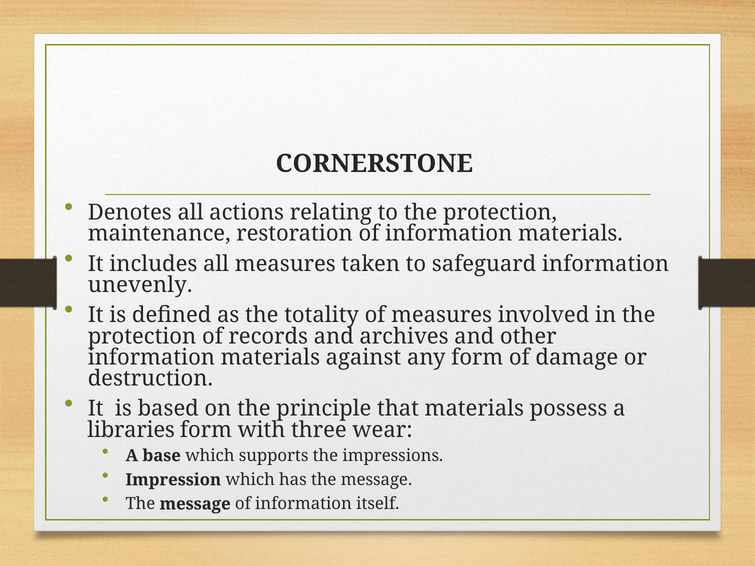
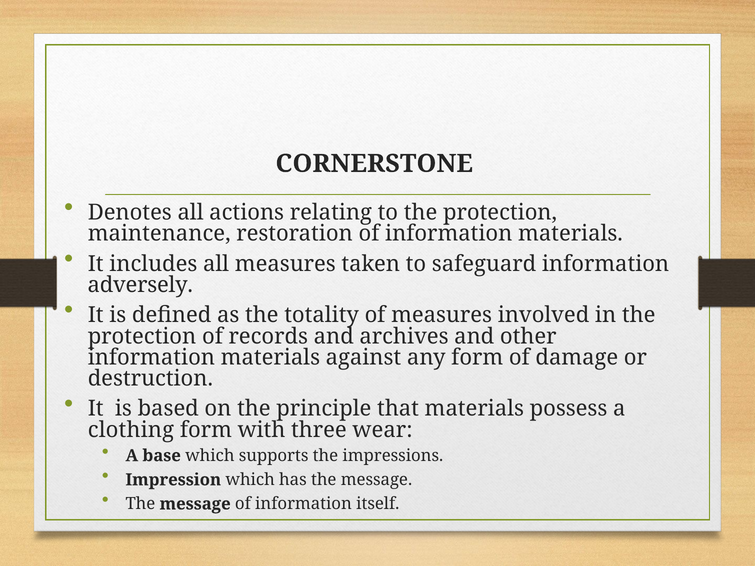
unevenly: unevenly -> adversely
libraries: libraries -> clothing
